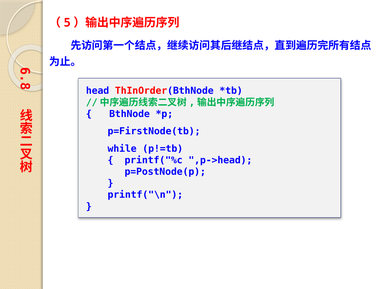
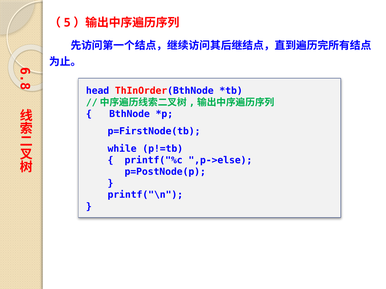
,p->head: ,p->head -> ,p->else
